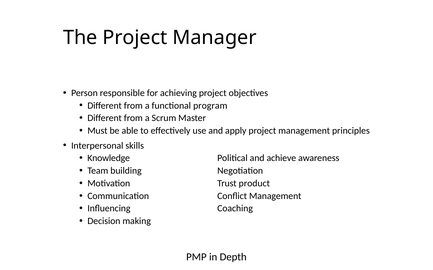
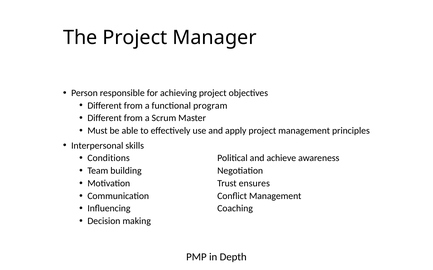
Knowledge: Knowledge -> Conditions
product: product -> ensures
